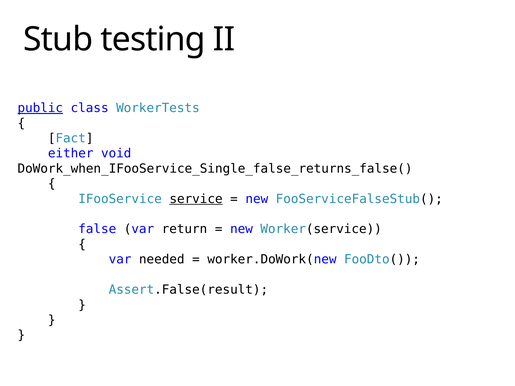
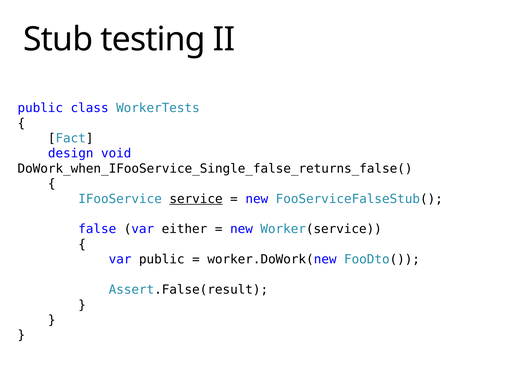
public at (40, 108) underline: present -> none
either: either -> design
return: return -> either
var needed: needed -> public
